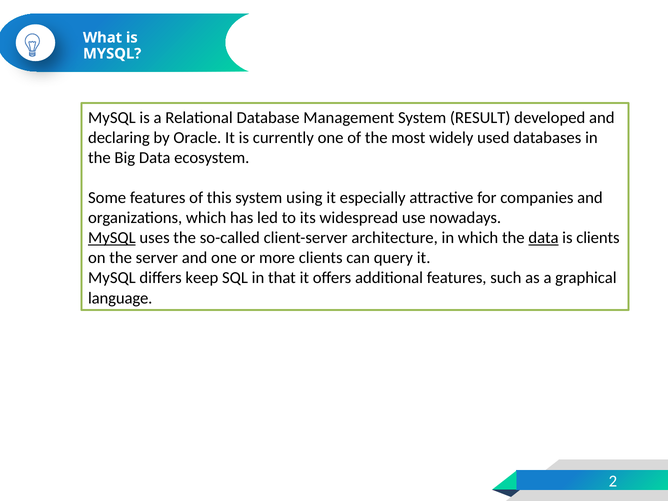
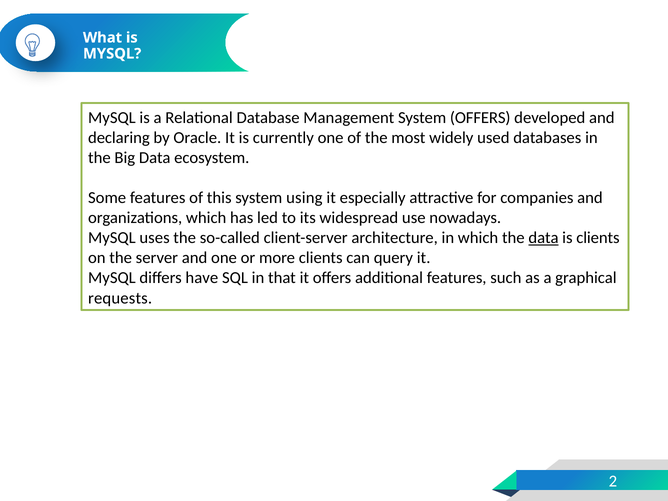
RESULT at (480, 118): RESULT -> OFFERS
MySQL at (112, 238) underline: present -> none
keep: keep -> have
language: language -> requests
